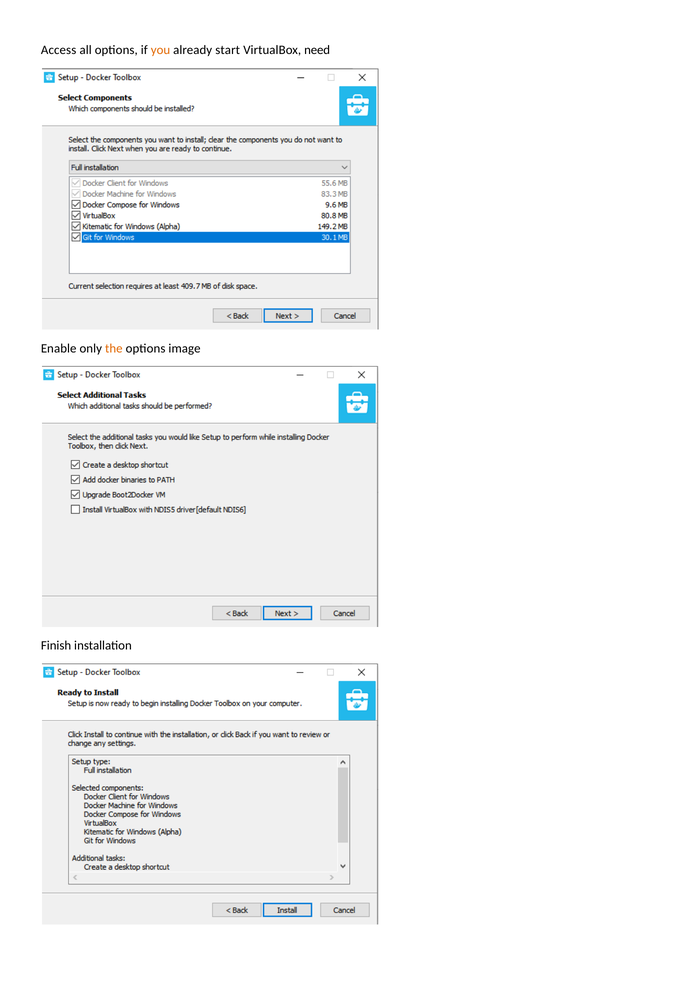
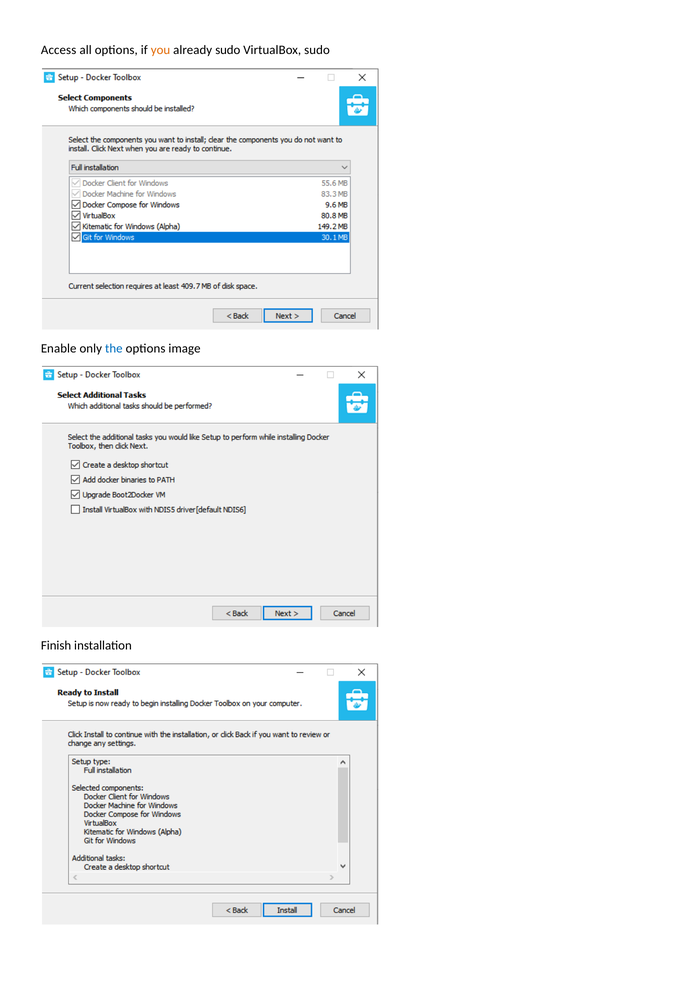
already start: start -> sudo
VirtualBox need: need -> sudo
the colour: orange -> blue
